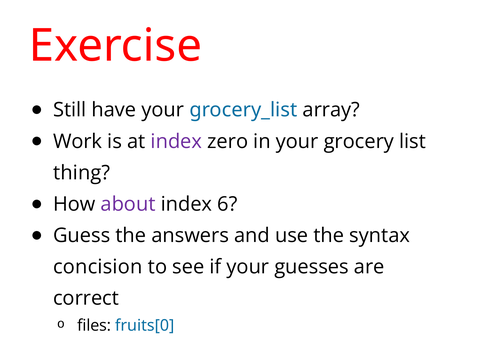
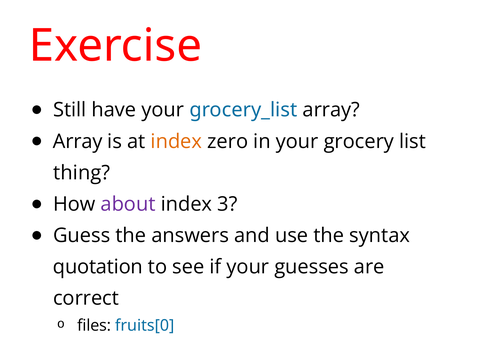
Work at (78, 141): Work -> Array
index at (176, 141) colour: purple -> orange
6: 6 -> 3
concision: concision -> quotation
